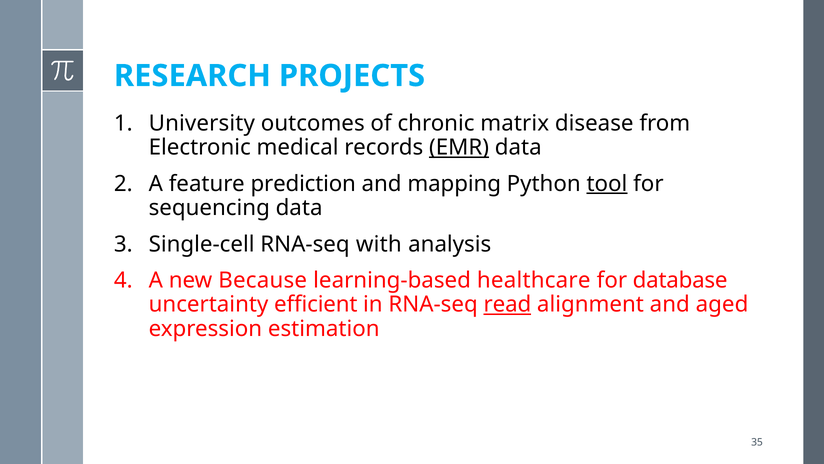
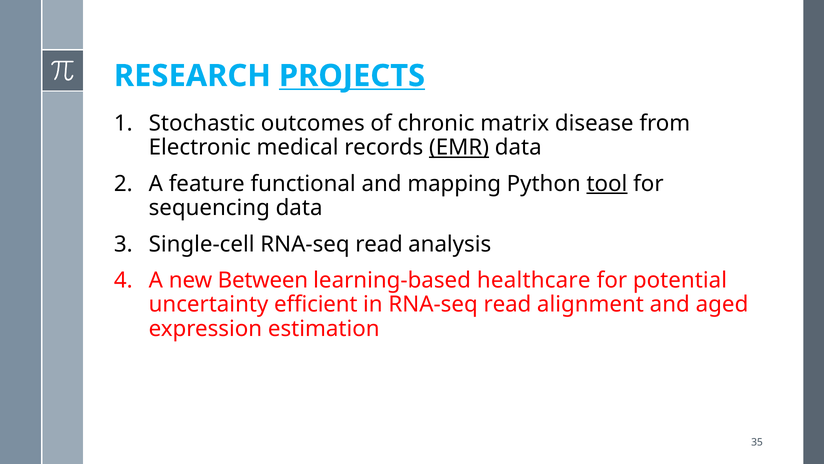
PROJECTS underline: none -> present
University: University -> Stochastic
prediction: prediction -> functional
Single-cell RNA-seq with: with -> read
Because: Because -> Between
database: database -> potential
read at (507, 304) underline: present -> none
